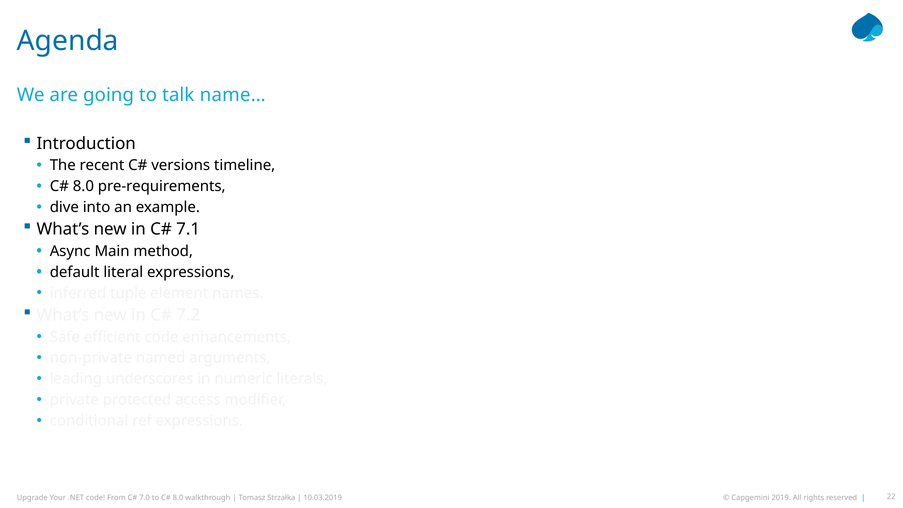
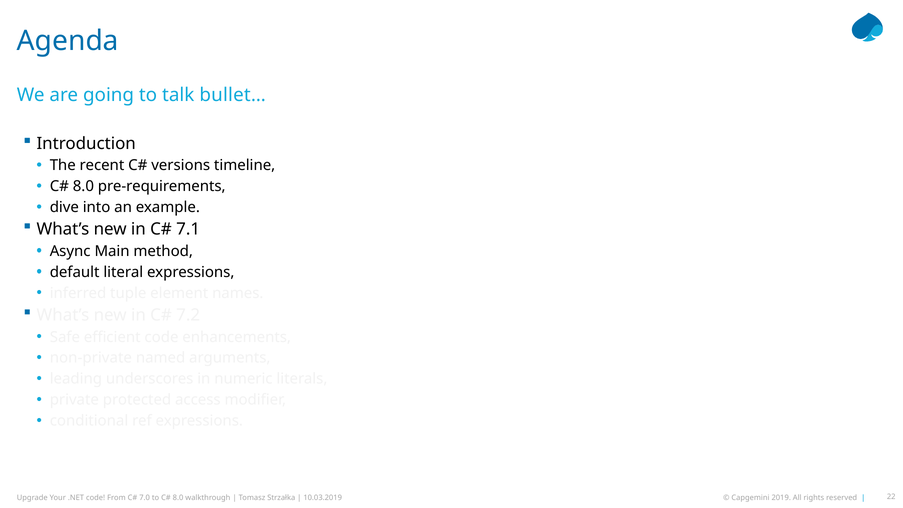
name…: name… -> bullet…
